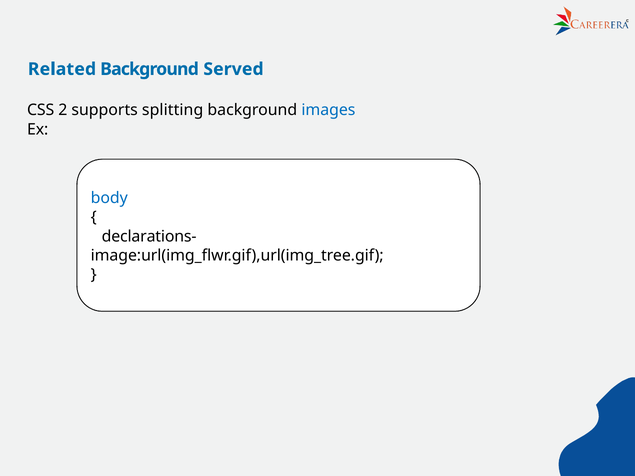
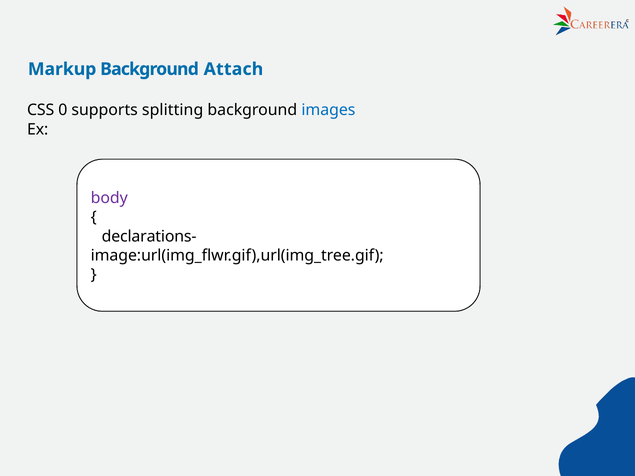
Related: Related -> Markup
Served: Served -> Attach
2: 2 -> 0
body colour: blue -> purple
